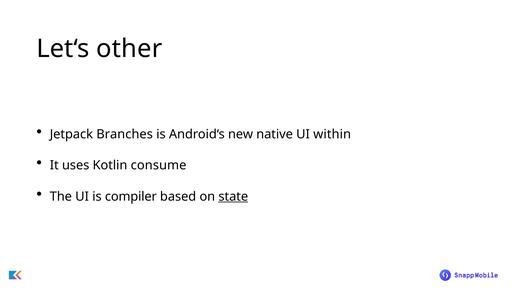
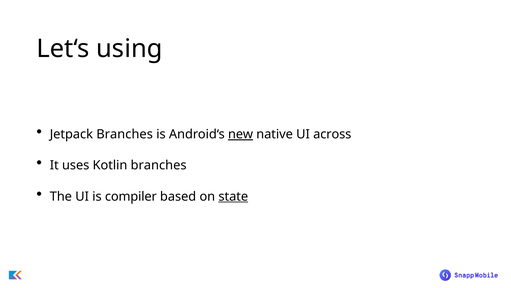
other: other -> using
new underline: none -> present
within: within -> across
Kotlin consume: consume -> branches
